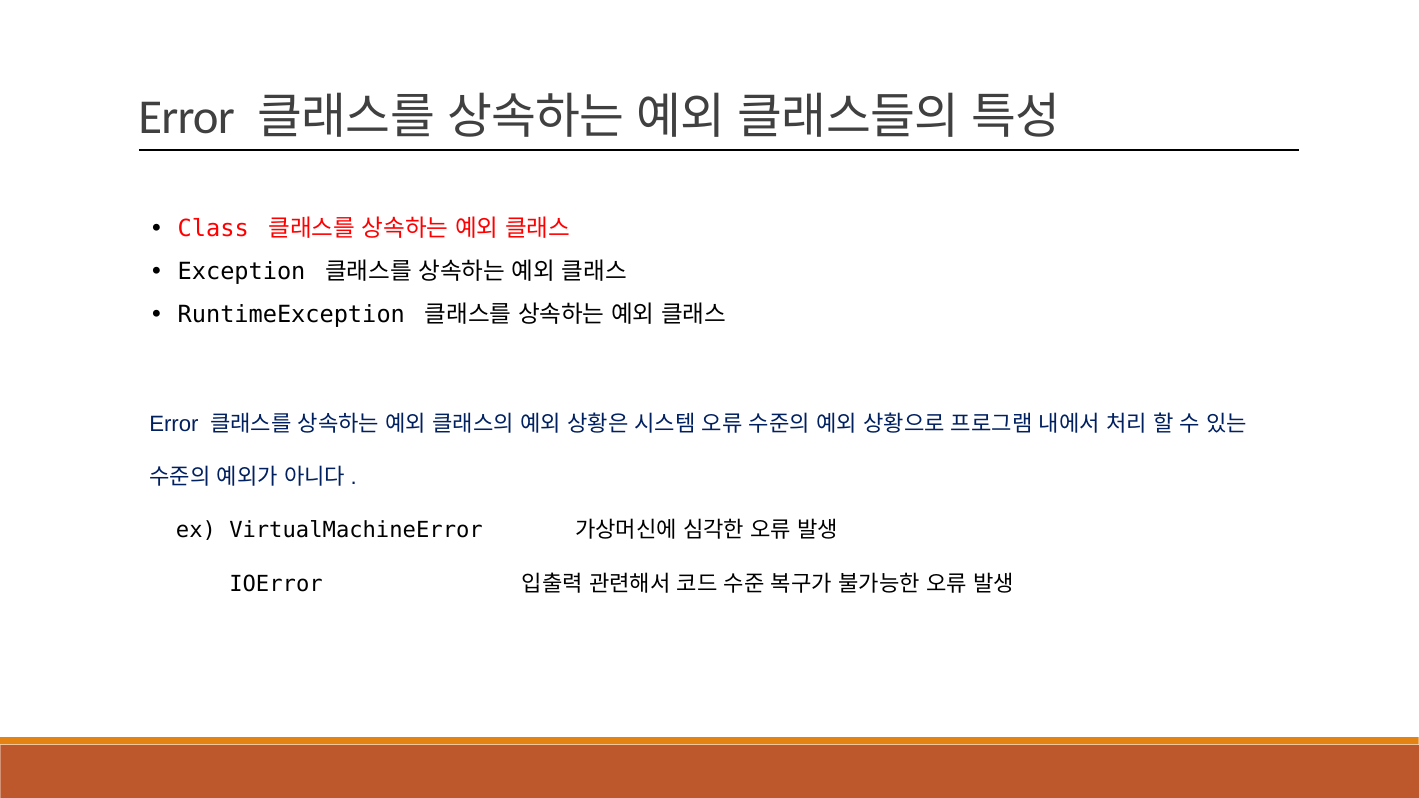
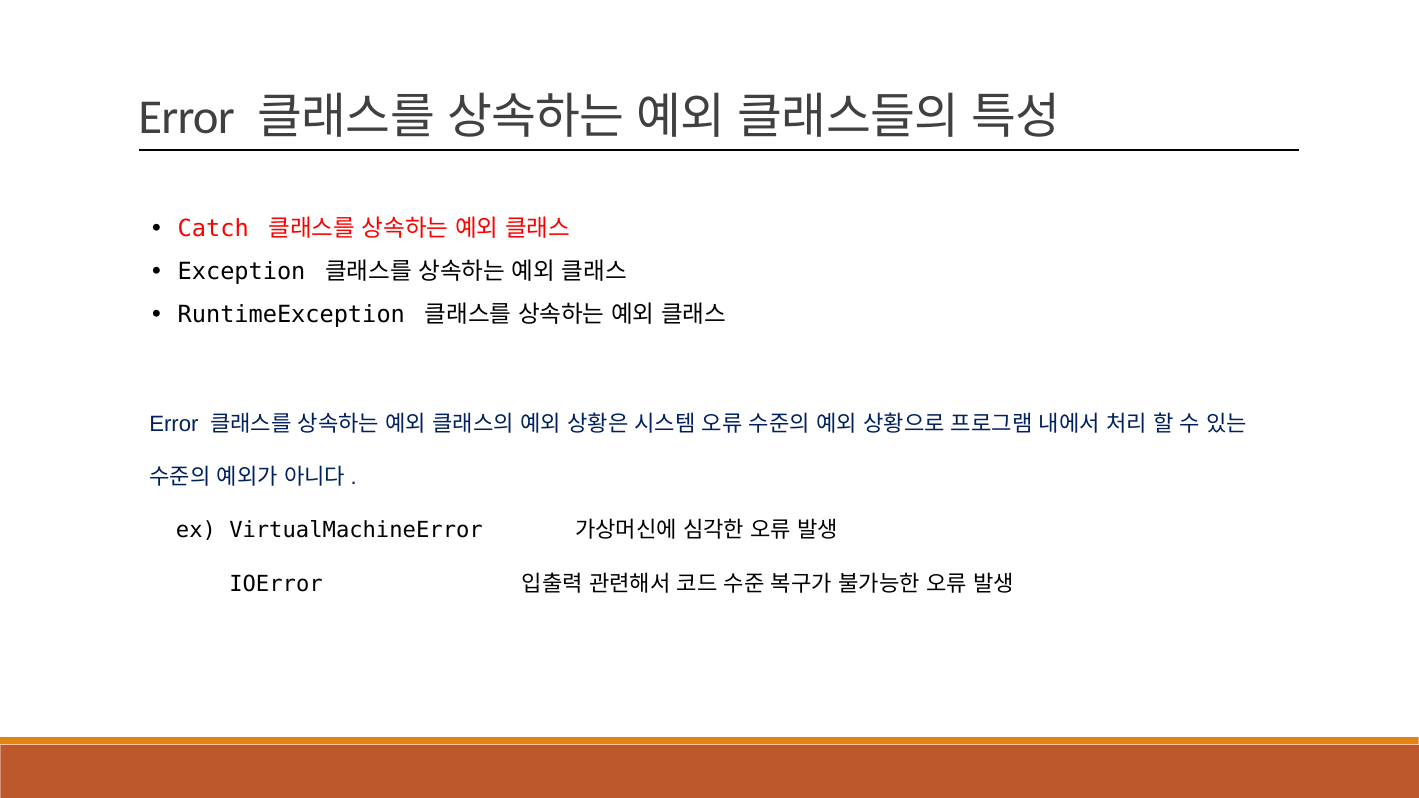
Class: Class -> Catch
